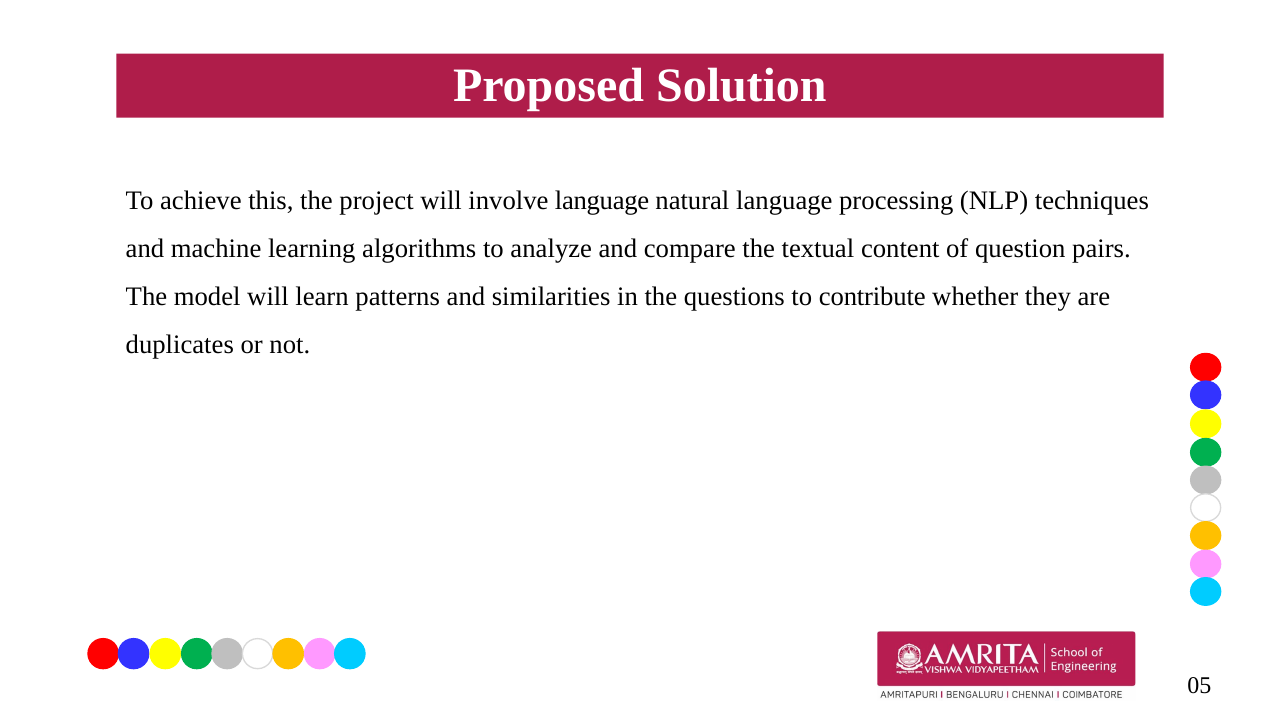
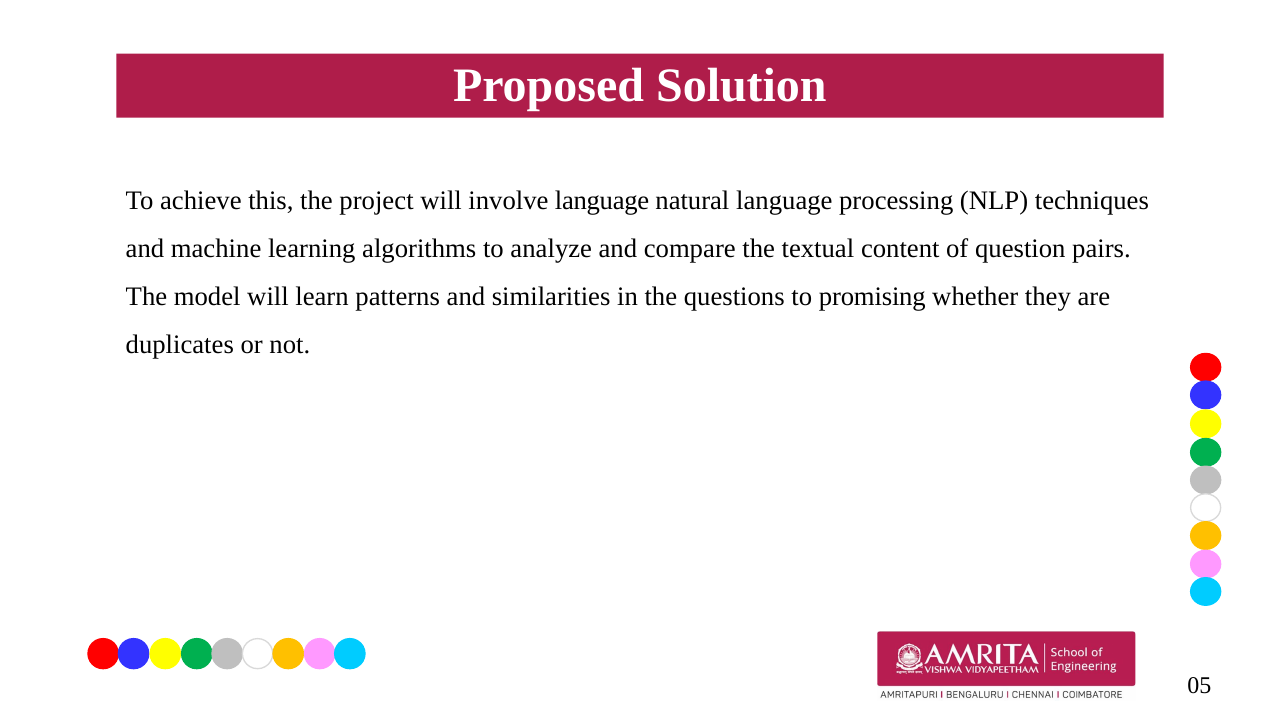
contribute: contribute -> promising
